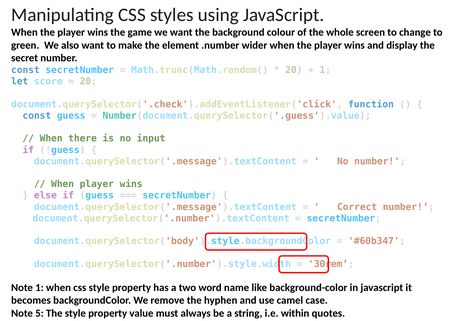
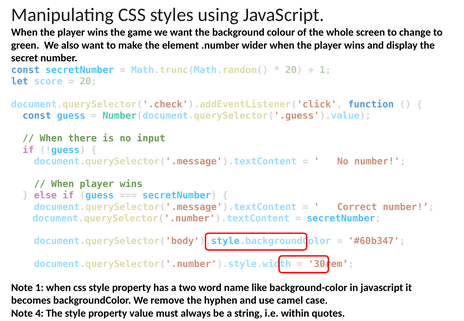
5: 5 -> 4
